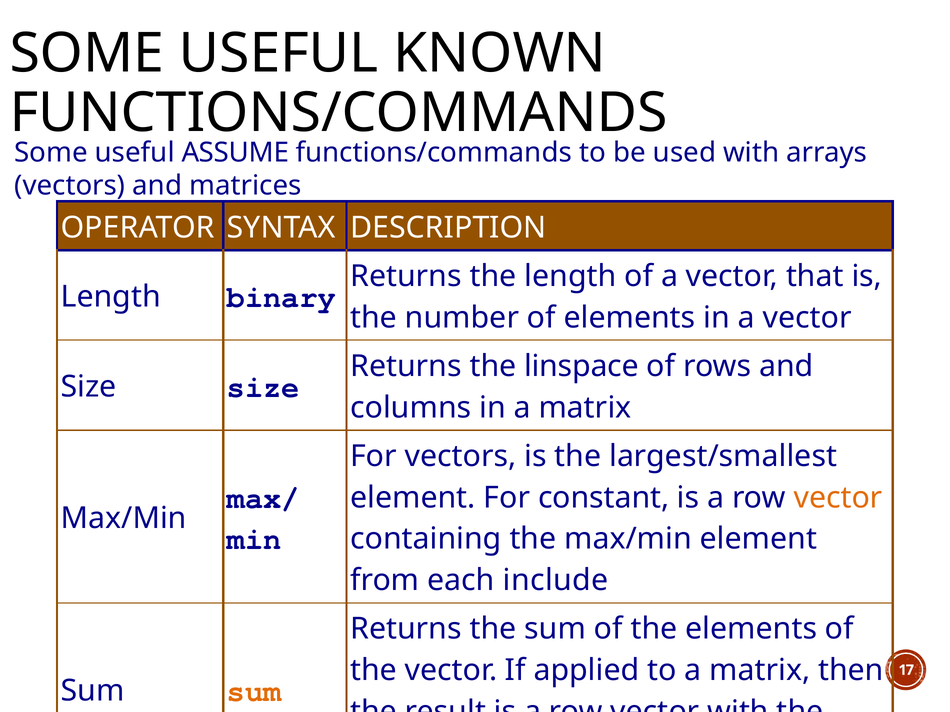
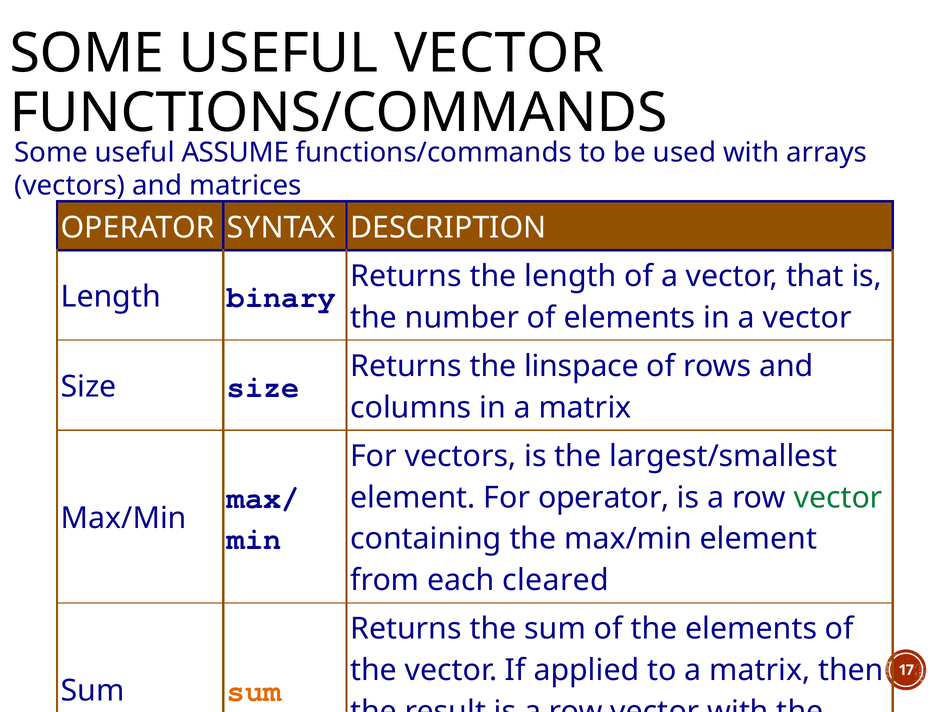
USEFUL KNOWN: KNOWN -> VECTOR
For constant: constant -> operator
vector at (838, 498) colour: orange -> green
include: include -> cleared
